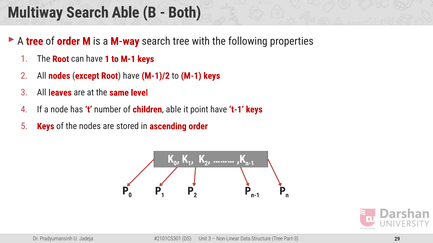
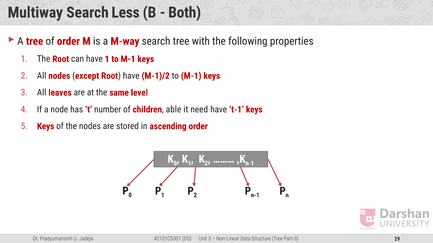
Search Able: Able -> Less
point: point -> need
